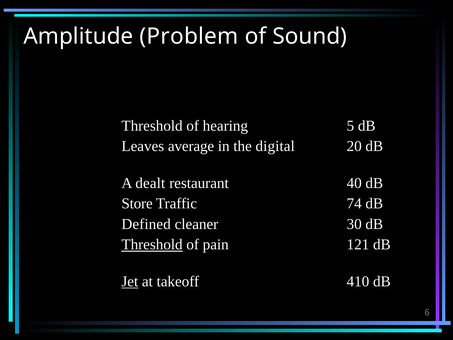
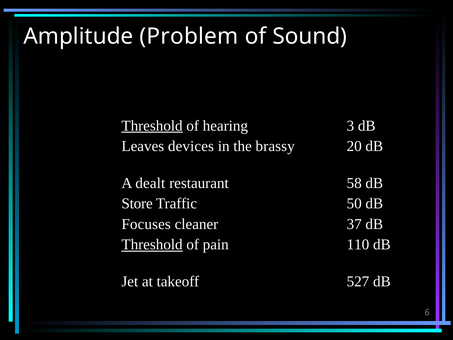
Threshold at (152, 126) underline: none -> present
5: 5 -> 3
average: average -> devices
digital: digital -> brassy
40: 40 -> 58
74: 74 -> 50
Defined: Defined -> Focuses
30: 30 -> 37
121: 121 -> 110
Jet underline: present -> none
410: 410 -> 527
